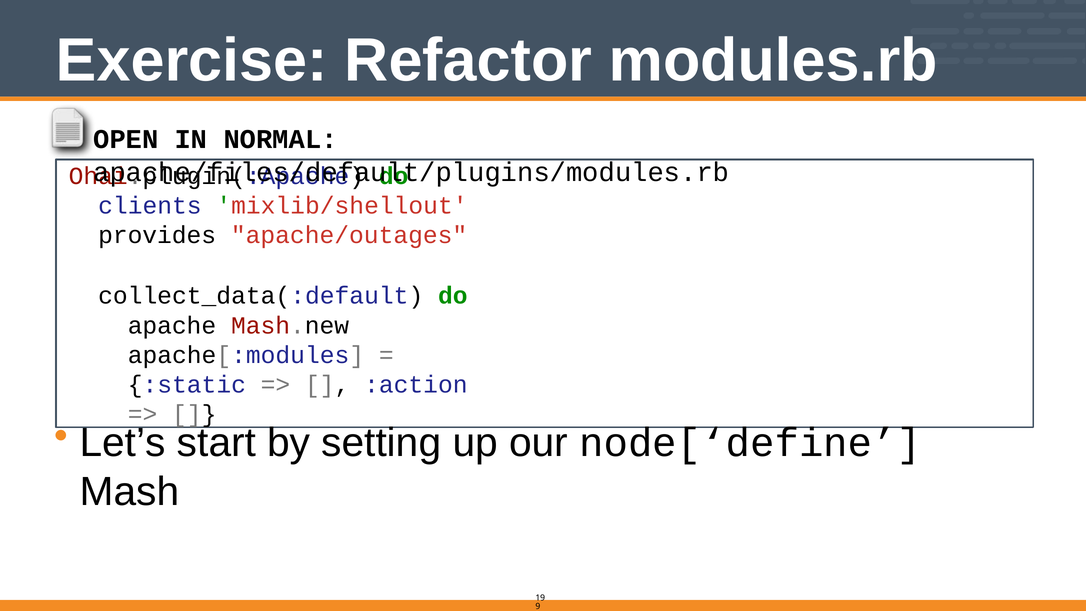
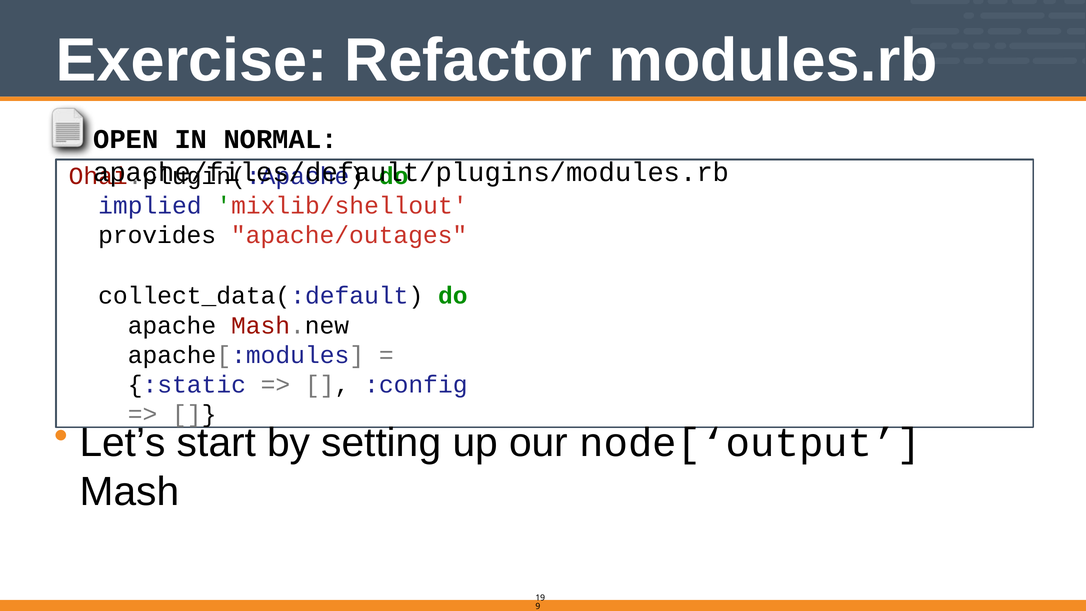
clients: clients -> implied
:action: :action -> :config
node[‘define: node[‘define -> node[‘output
